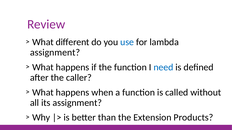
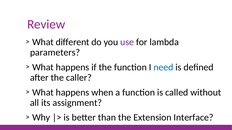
use colour: blue -> purple
assignment at (55, 53): assignment -> parameters
Products: Products -> Interface
